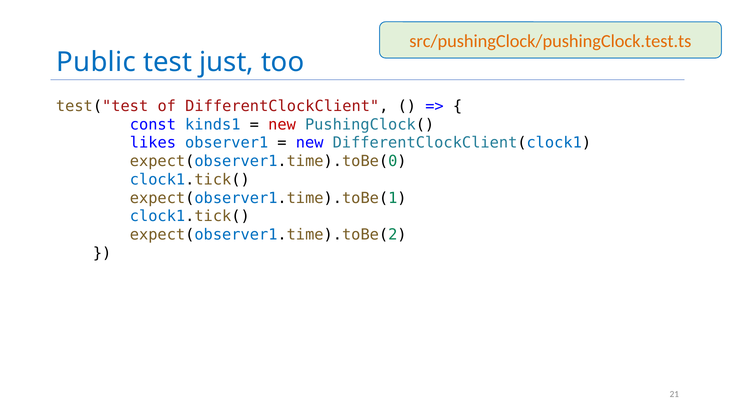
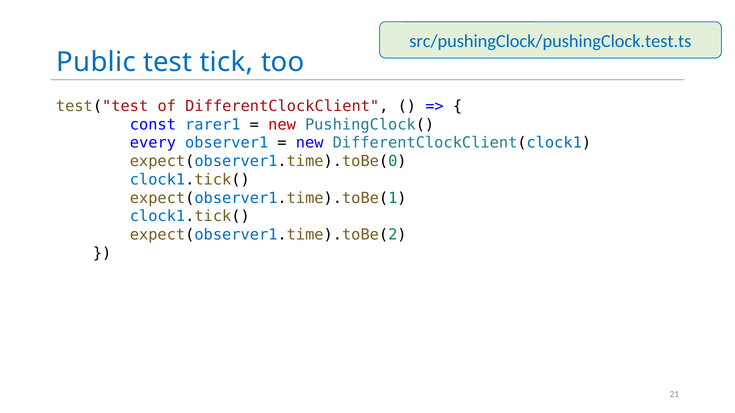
src/pushingClock/pushingClock.test.ts colour: orange -> blue
just: just -> tick
kinds1: kinds1 -> rarer1
likes: likes -> every
